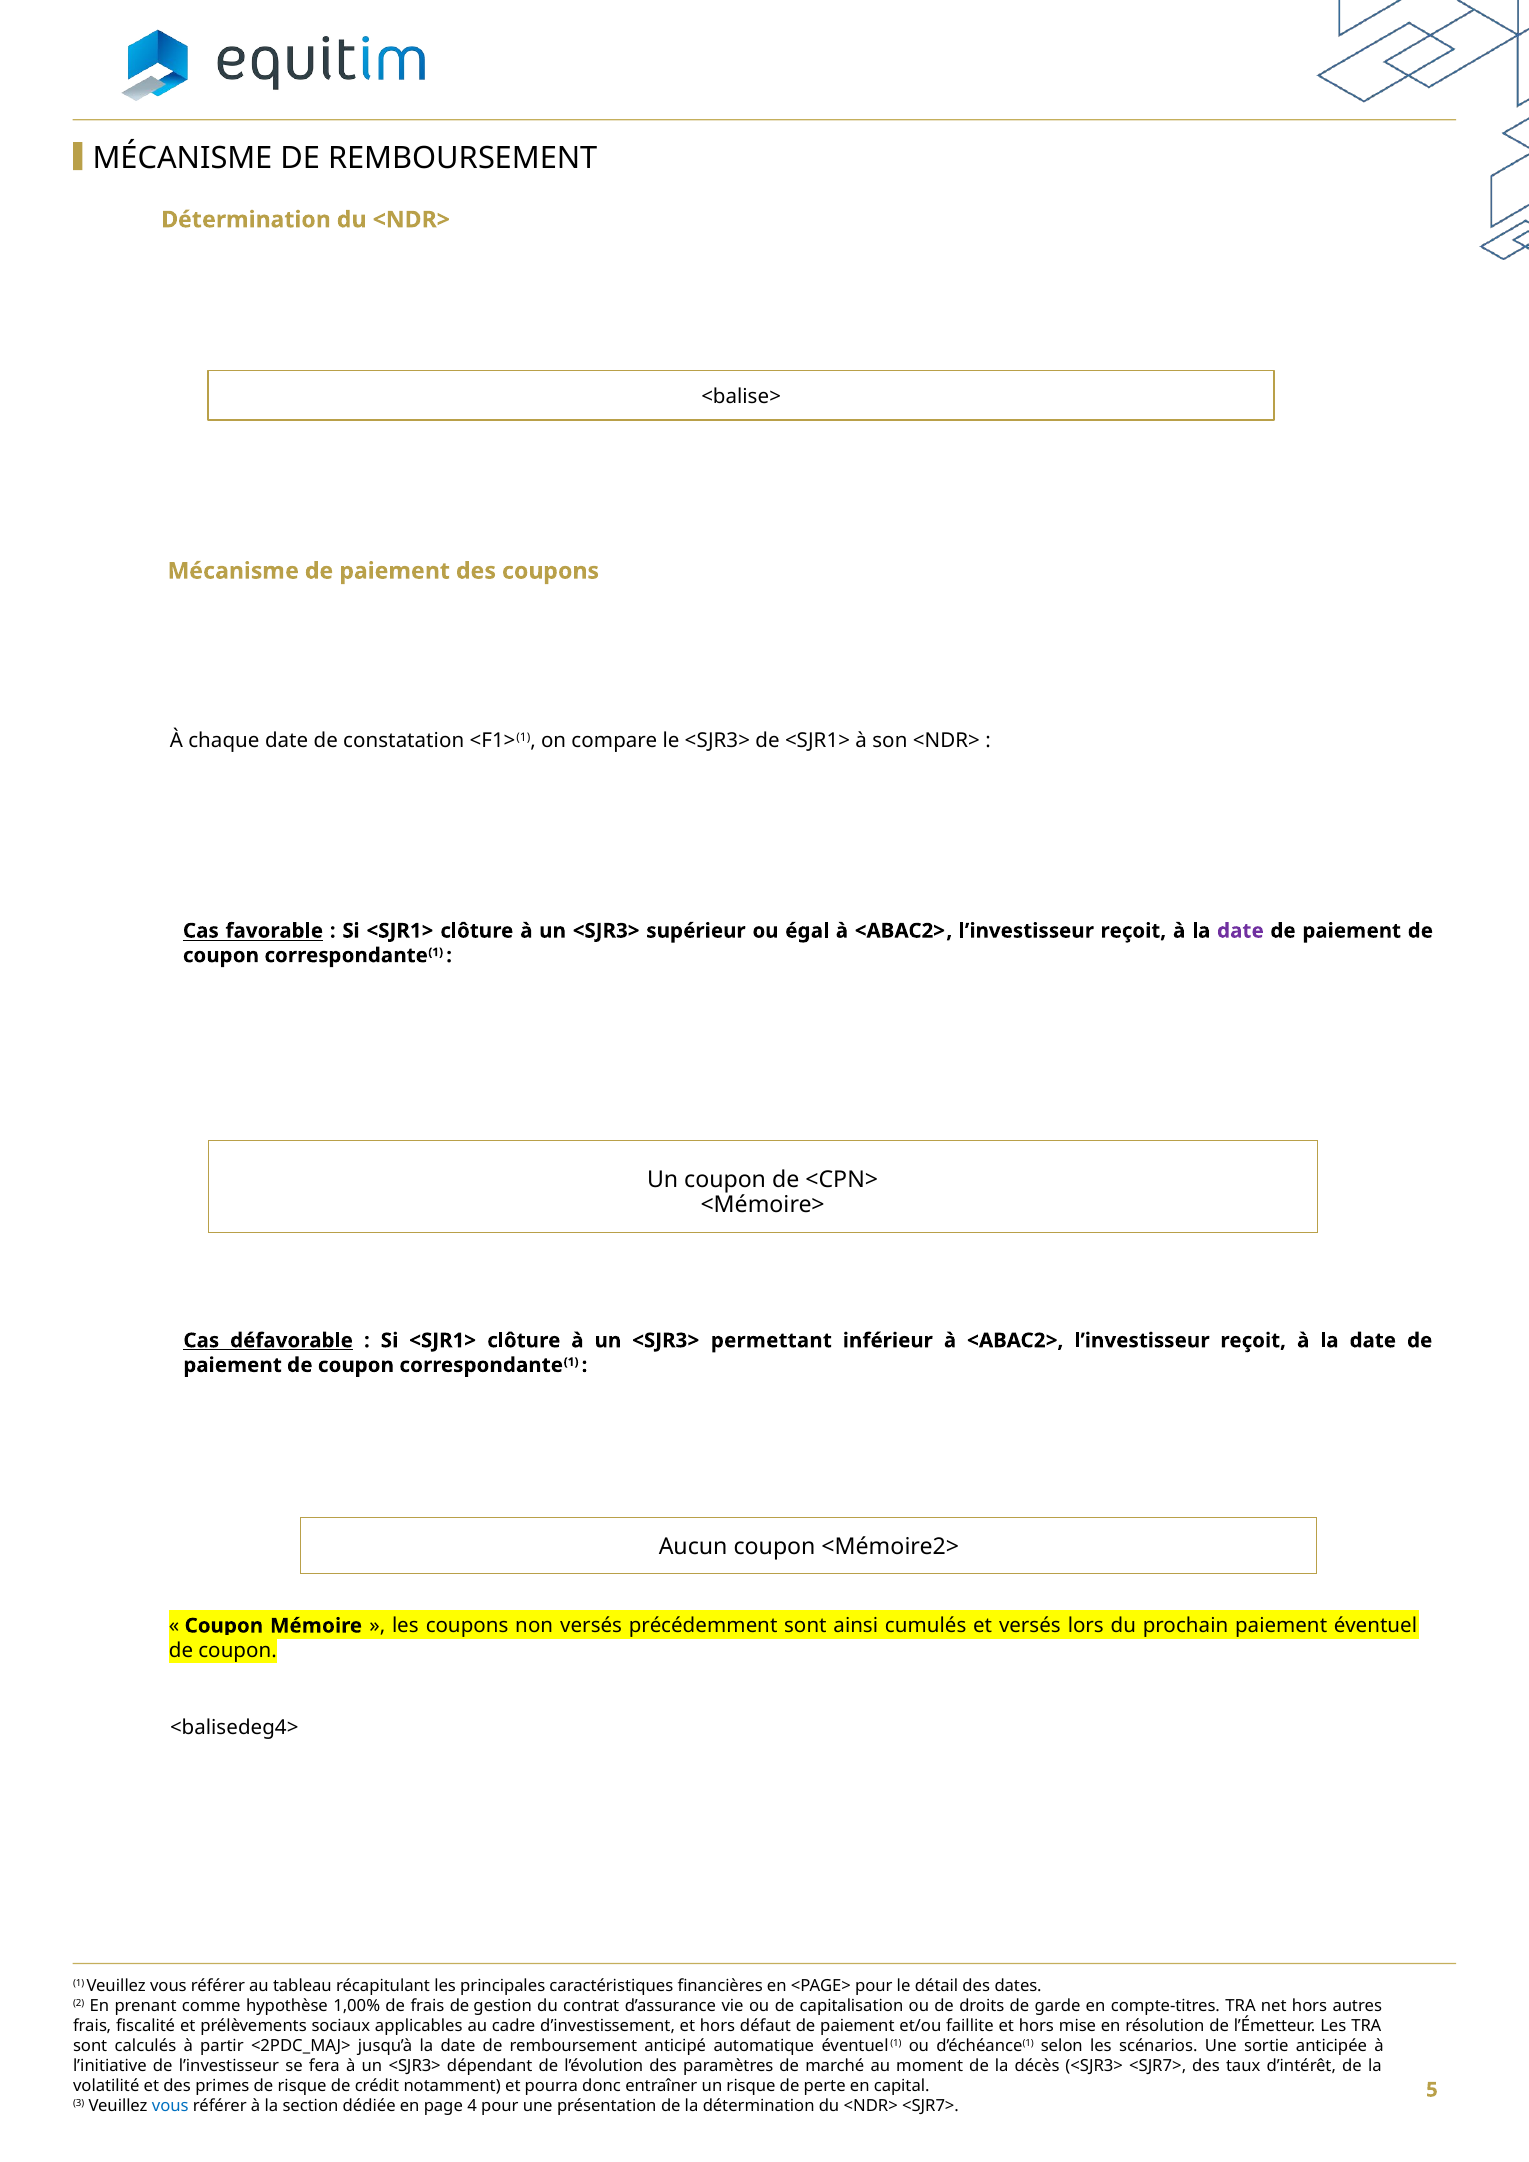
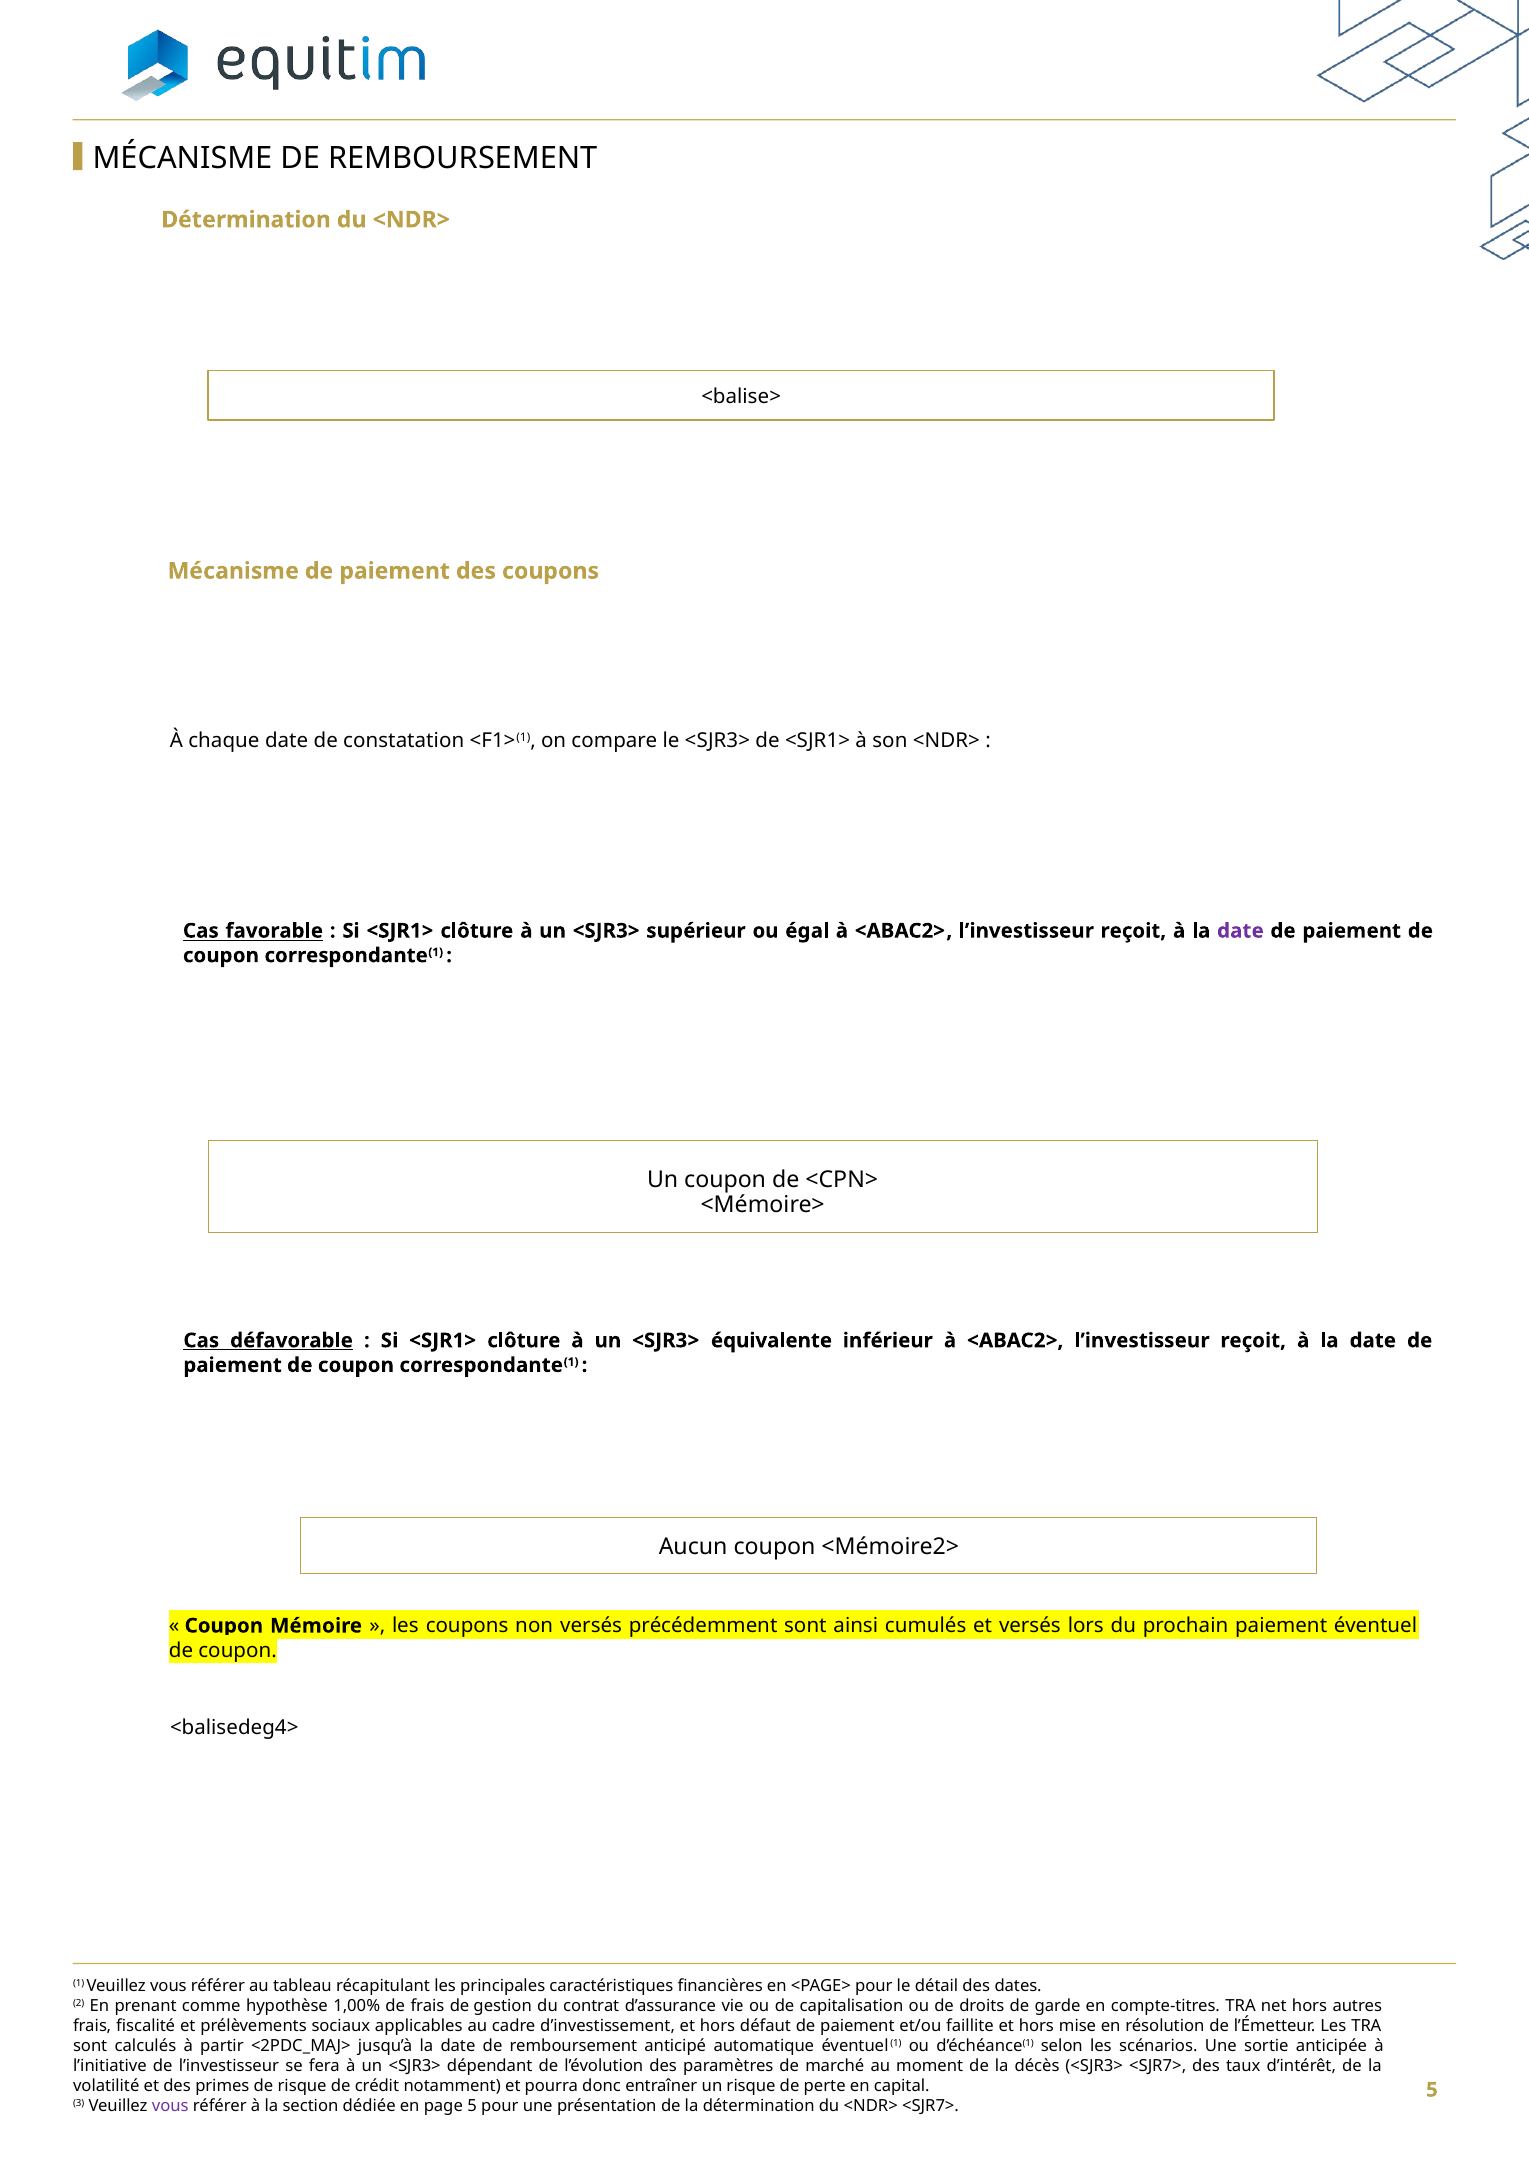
permettant: permettant -> équivalente
vous at (170, 2107) colour: blue -> purple
page 4: 4 -> 5
